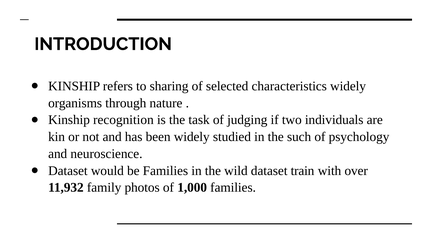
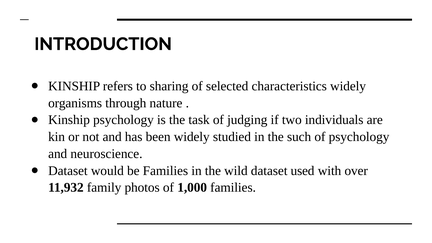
Kinship recognition: recognition -> psychology
train: train -> used
